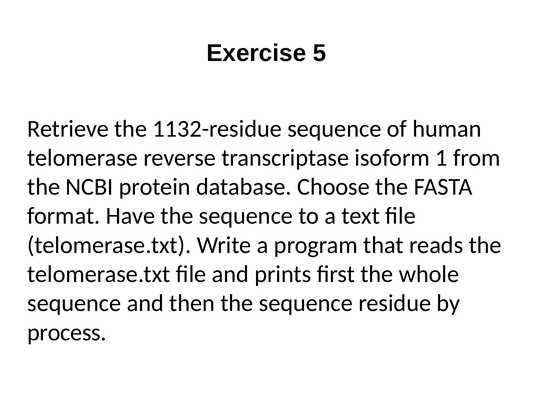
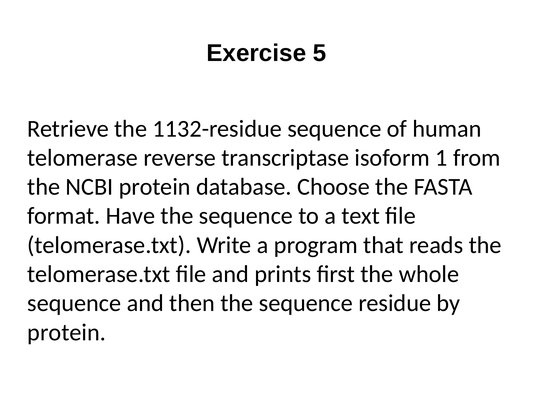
process at (67, 332): process -> protein
